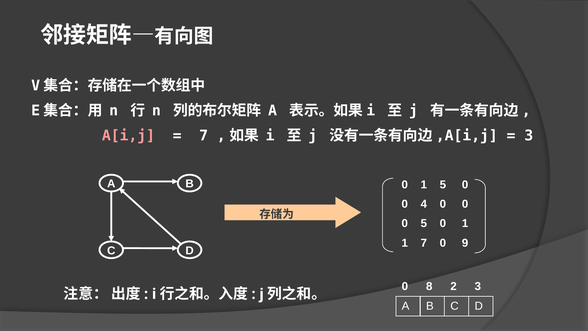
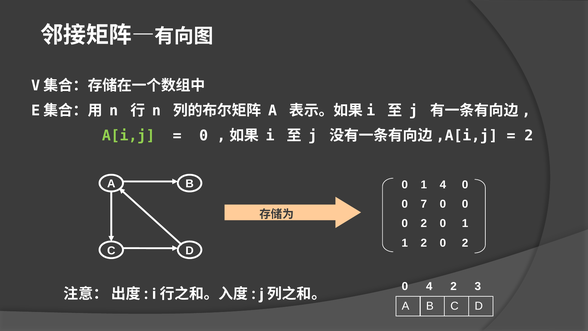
A[i,j colour: pink -> light green
7 at (204, 136): 7 -> 0
3 at (529, 136): 3 -> 2
1 5: 5 -> 4
4: 4 -> 7
5 at (424, 223): 5 -> 2
1 7: 7 -> 2
9 at (465, 243): 9 -> 2
0 8: 8 -> 4
